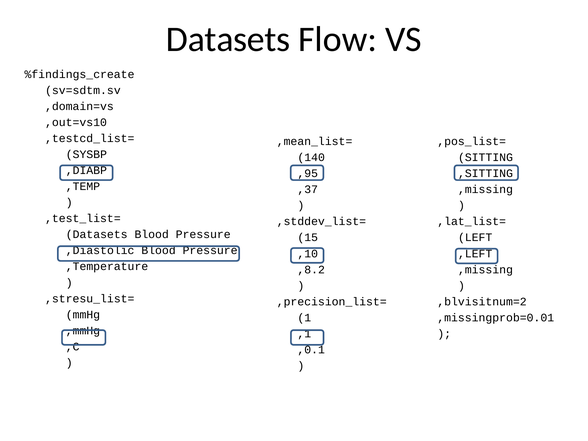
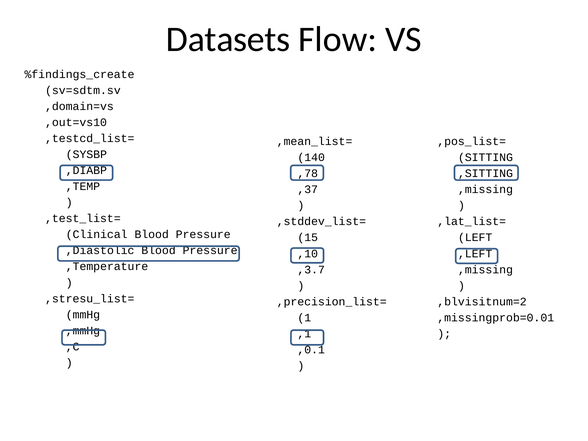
,95: ,95 -> ,78
Datasets at (97, 235): Datasets -> Clinical
,8.2: ,8.2 -> ,3.7
